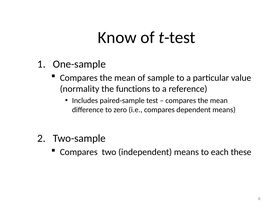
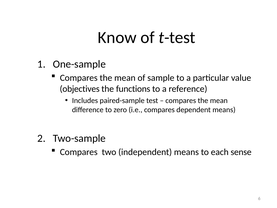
normality: normality -> objectives
these: these -> sense
